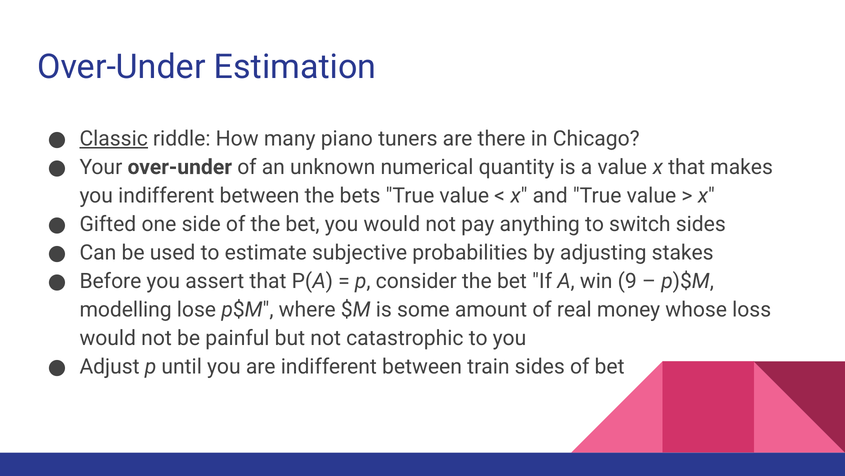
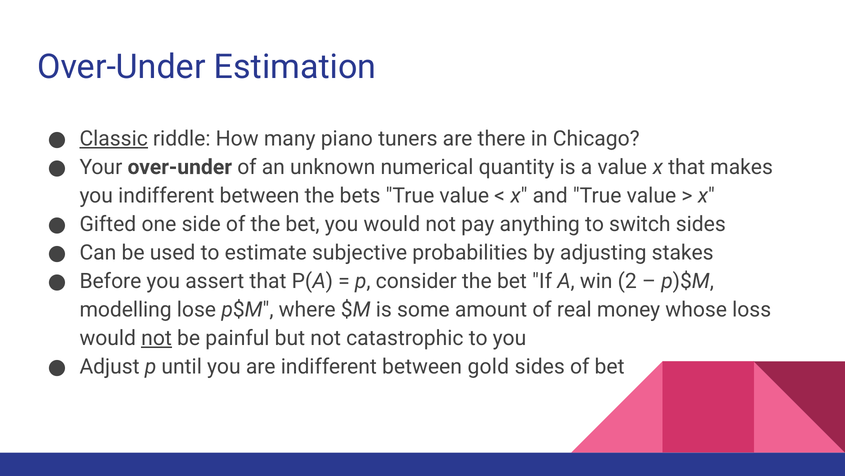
9: 9 -> 2
not at (157, 338) underline: none -> present
train: train -> gold
